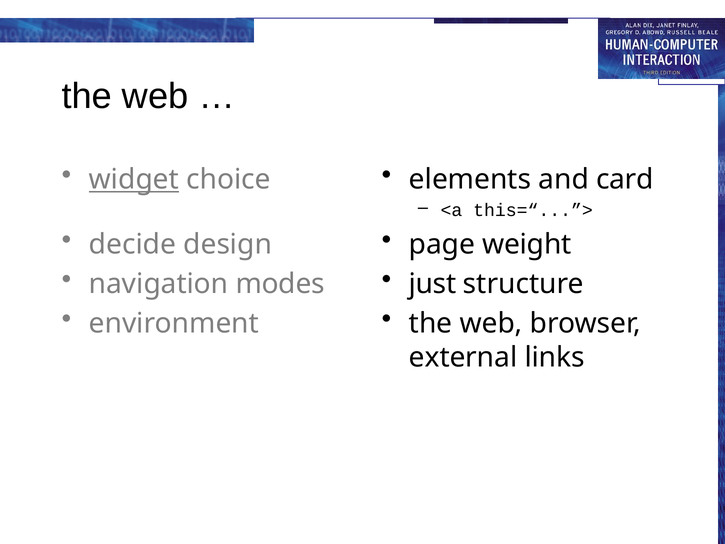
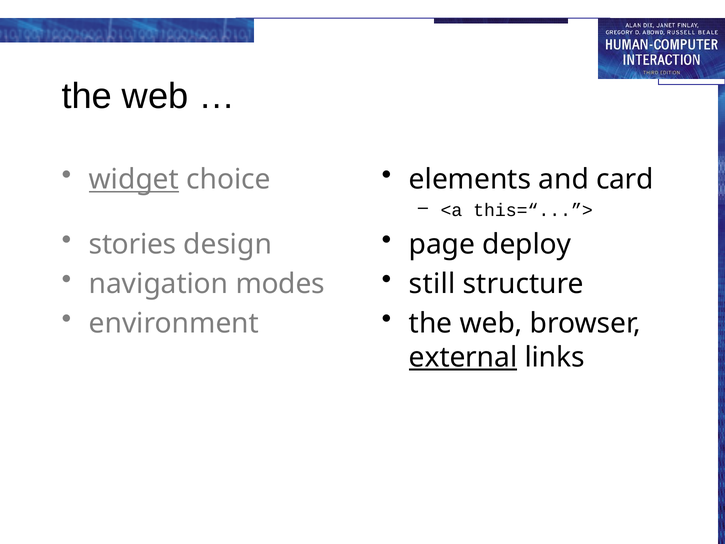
weight: weight -> deploy
decide: decide -> stories
just: just -> still
external underline: none -> present
